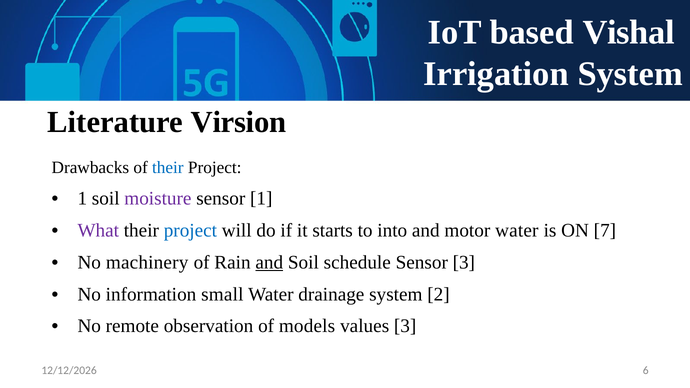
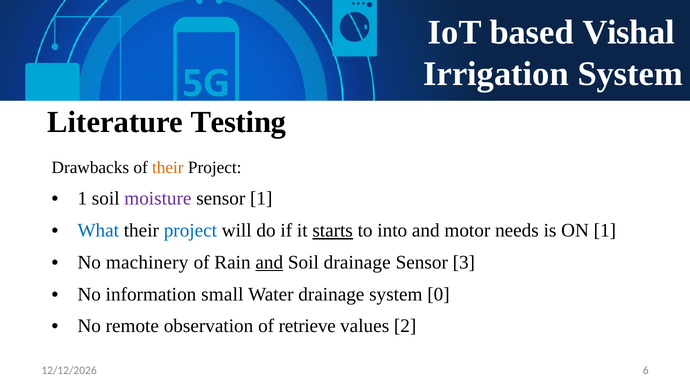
Virsion: Virsion -> Testing
their at (168, 168) colour: blue -> orange
What colour: purple -> blue
starts underline: none -> present
motor water: water -> needs
ON 7: 7 -> 1
Soil schedule: schedule -> drainage
2: 2 -> 0
models: models -> retrieve
values 3: 3 -> 2
